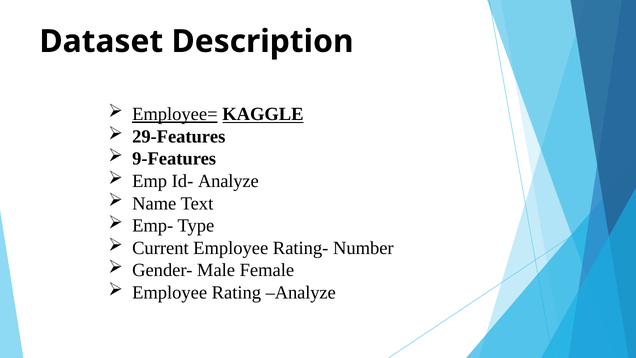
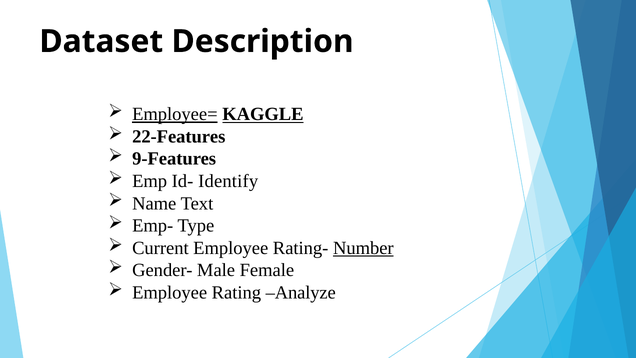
29-Features: 29-Features -> 22-Features
Id- Analyze: Analyze -> Identify
Number underline: none -> present
